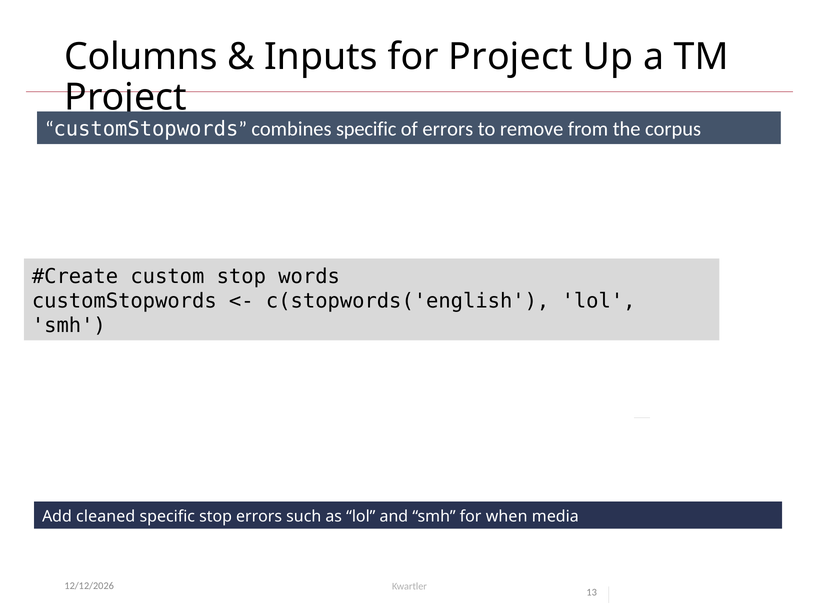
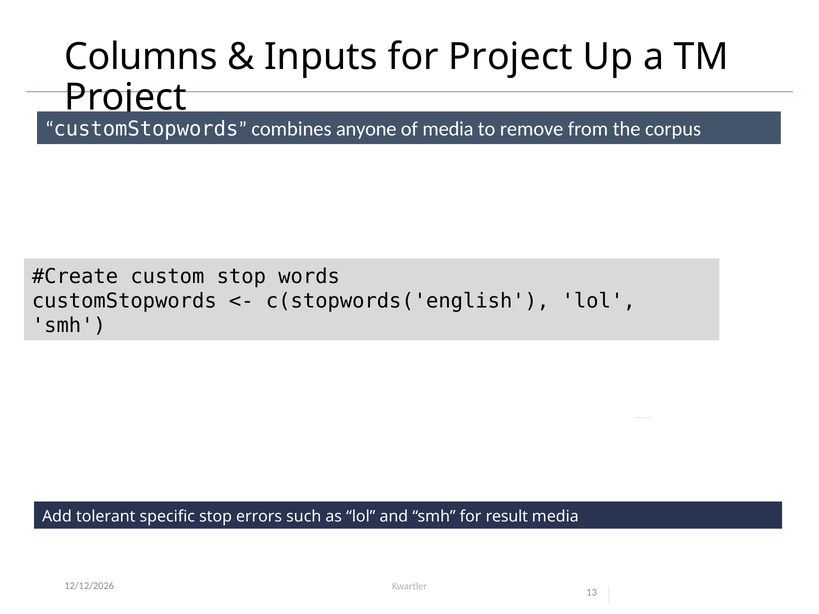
combines specific: specific -> anyone
of errors: errors -> media
cleaned: cleaned -> tolerant
when: when -> result
